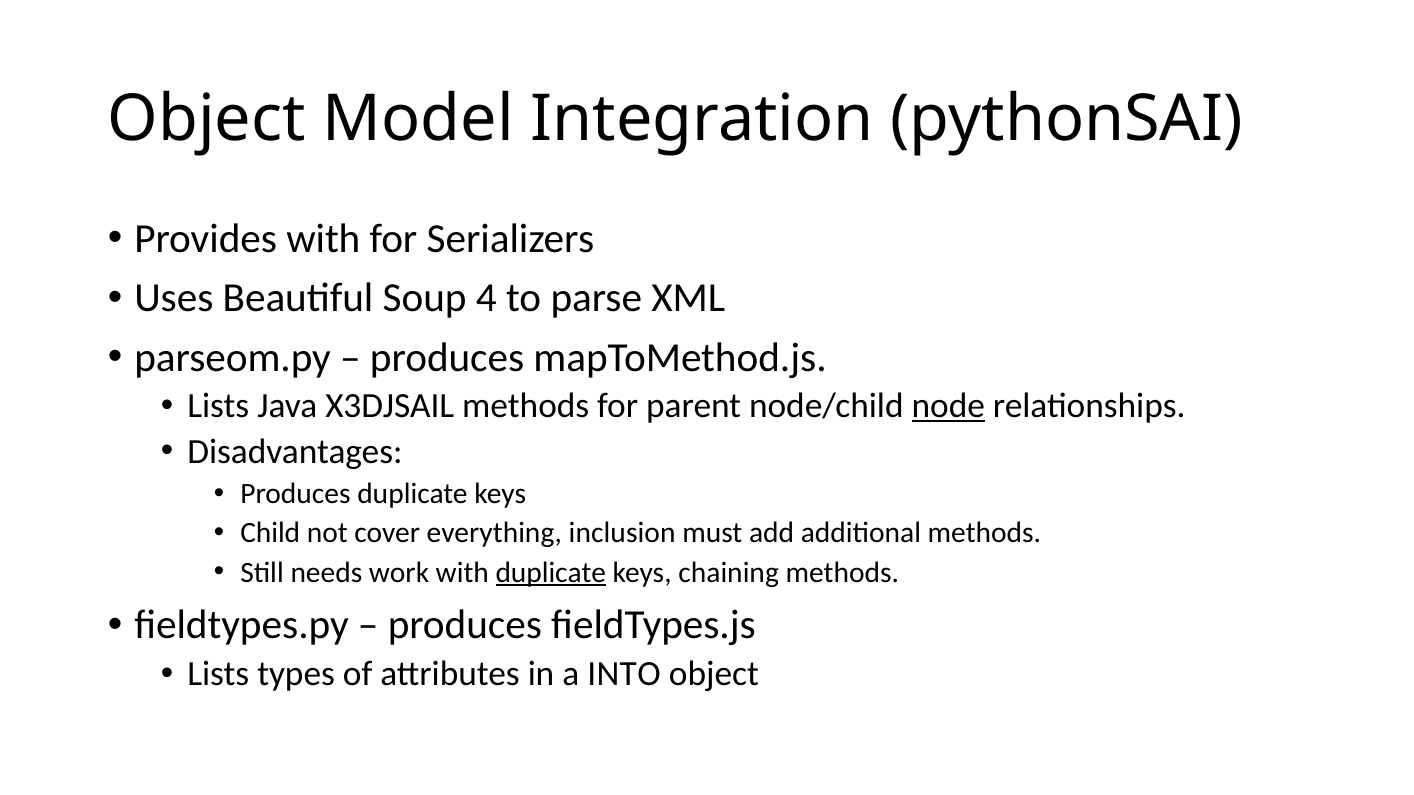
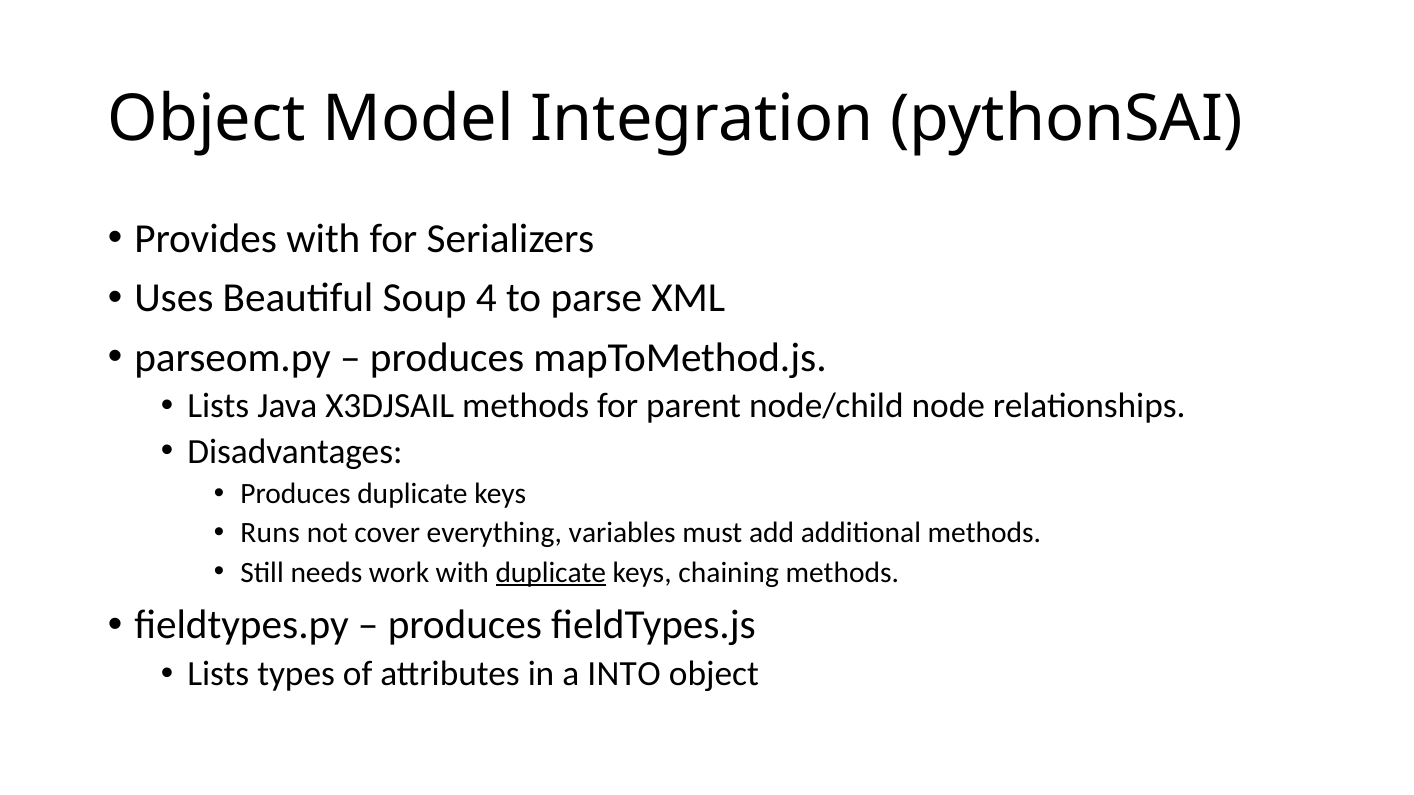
node underline: present -> none
Child: Child -> Runs
inclusion: inclusion -> variables
